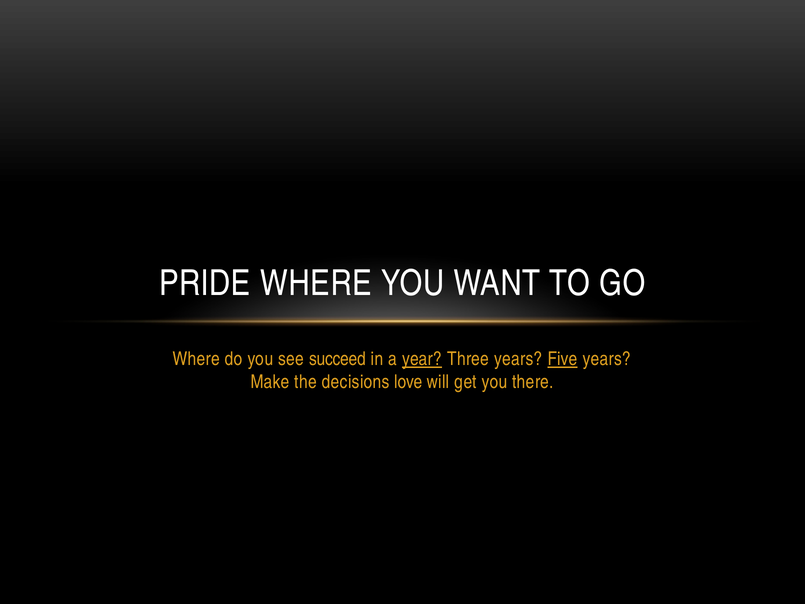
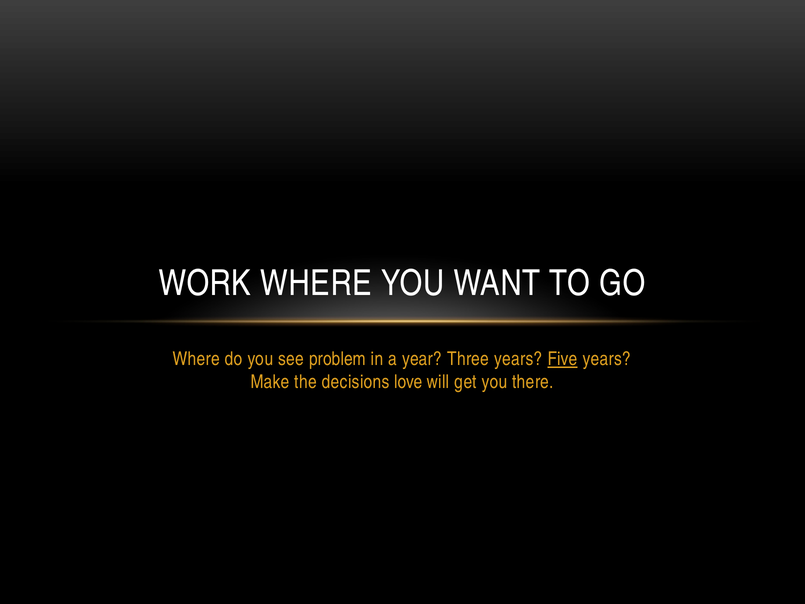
PRIDE: PRIDE -> WORK
succeed: succeed -> problem
year underline: present -> none
